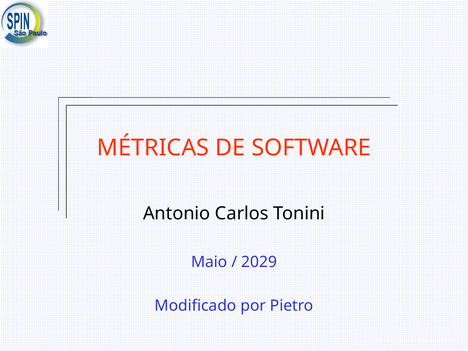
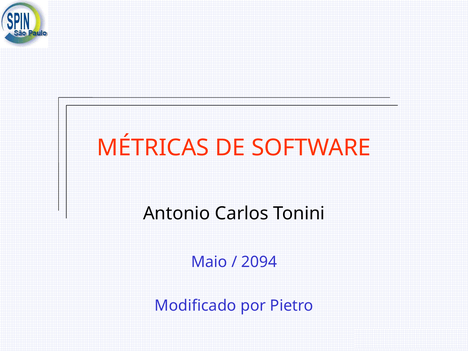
2029: 2029 -> 2094
